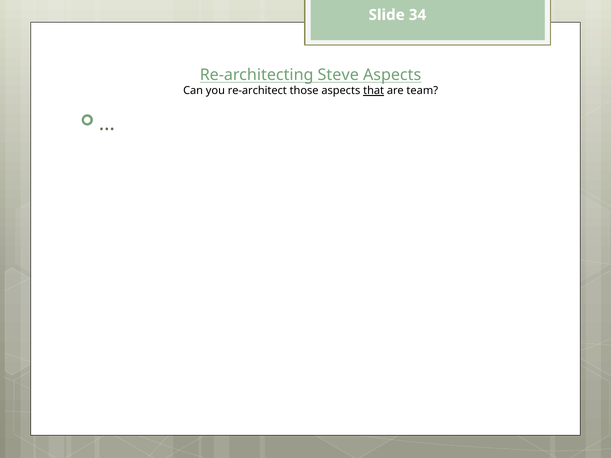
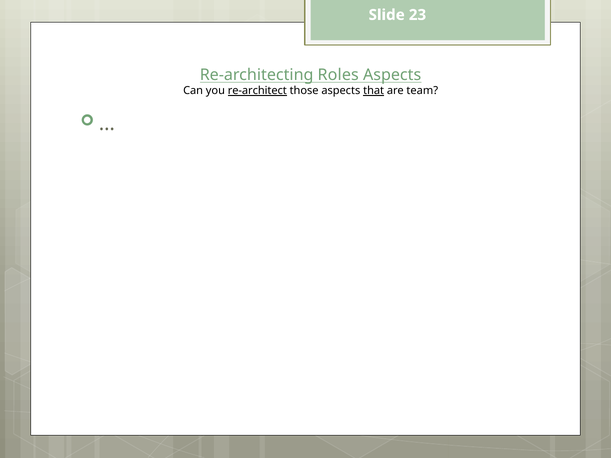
34: 34 -> 23
Steve: Steve -> Roles
re-architect underline: none -> present
